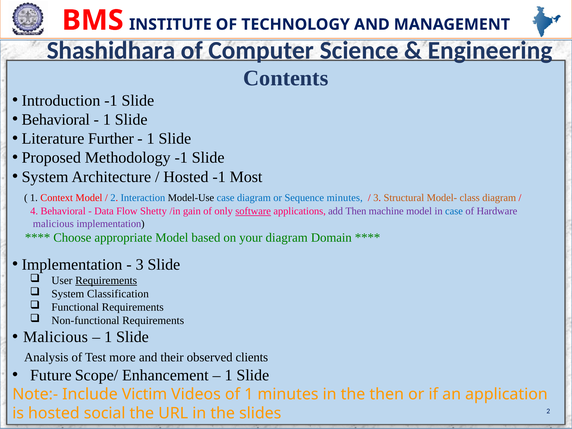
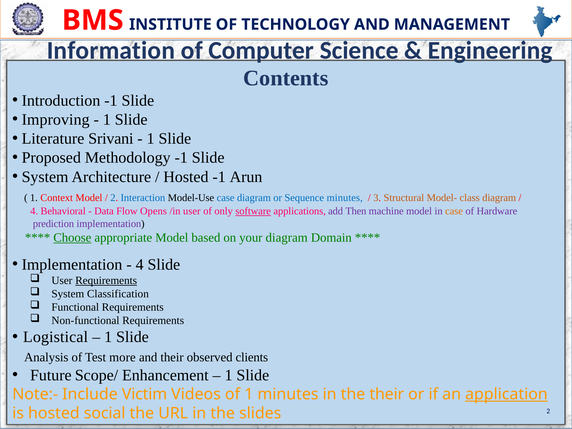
Shashidhara: Shashidhara -> Information
Behavioral at (56, 120): Behavioral -> Improving
Further: Further -> Srivani
Most: Most -> Arun
Shetty: Shetty -> Opens
/in gain: gain -> user
case at (454, 211) colour: blue -> orange
malicious at (53, 224): malicious -> prediction
Choose underline: none -> present
3 at (140, 265): 3 -> 4
Malicious at (56, 337): Malicious -> Logistical
the then: then -> their
application underline: none -> present
